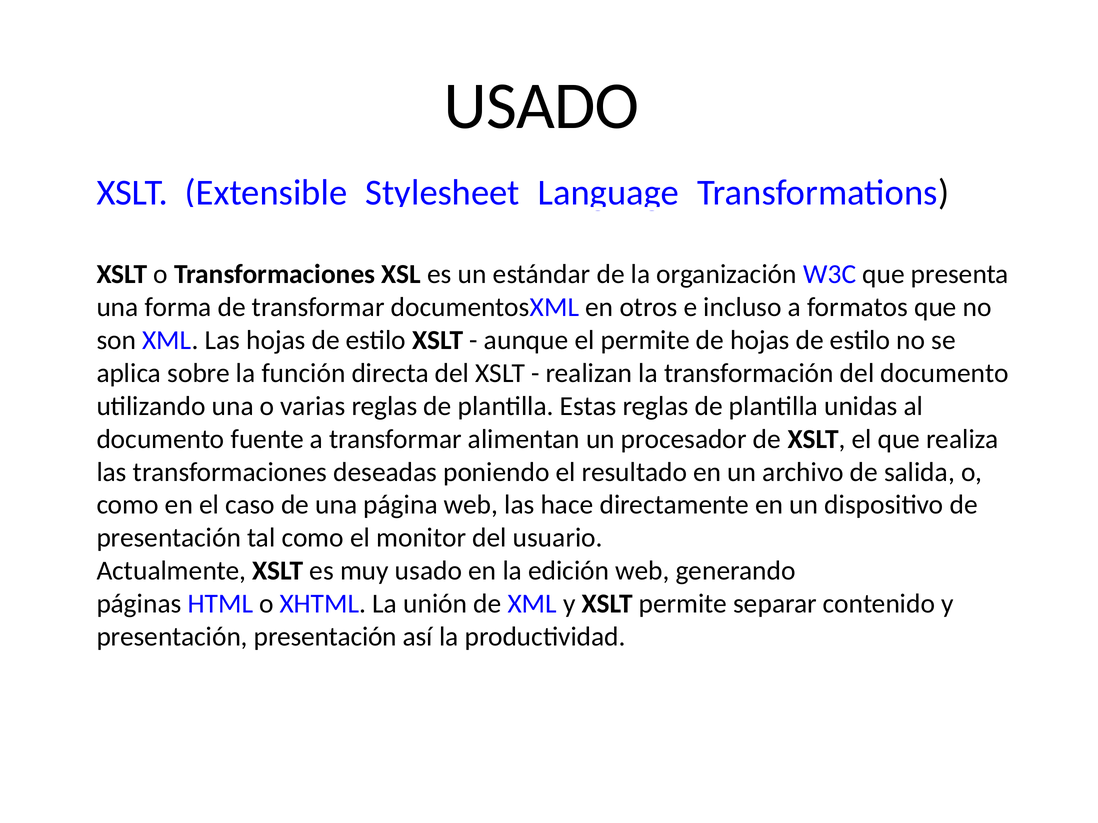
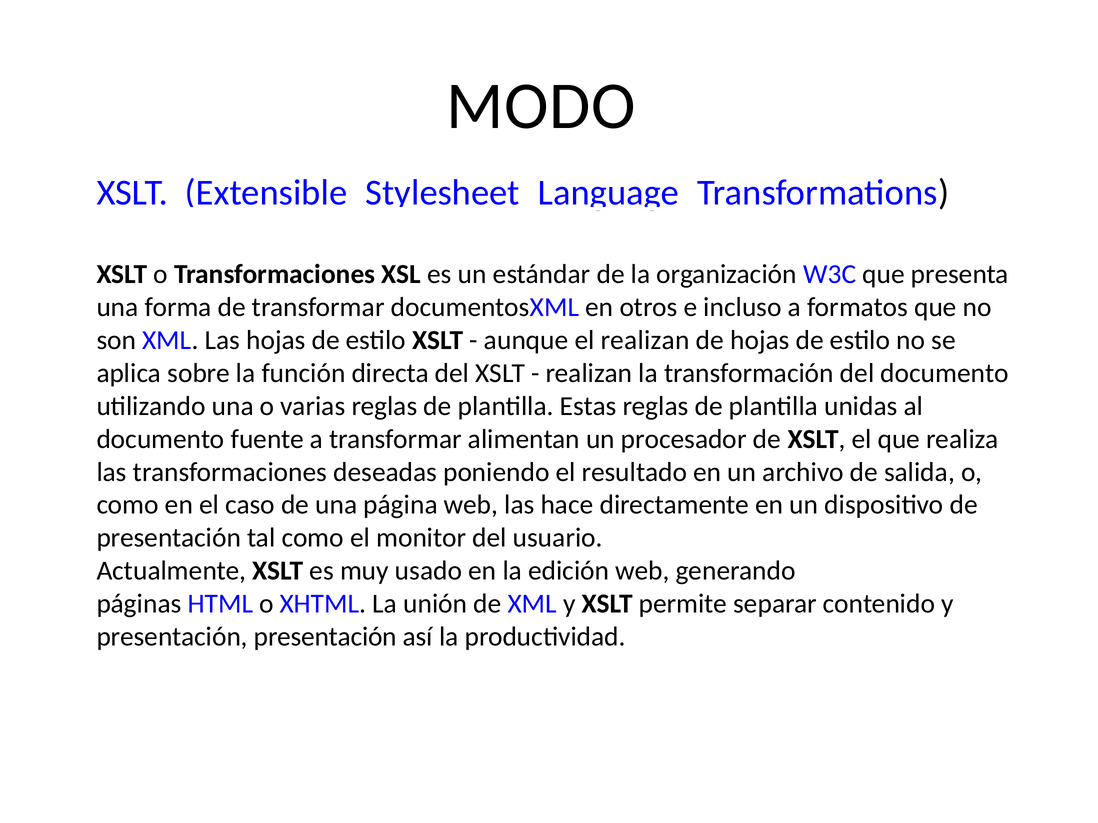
USADO at (542, 106): USADO -> MODO
el permite: permite -> realizan
